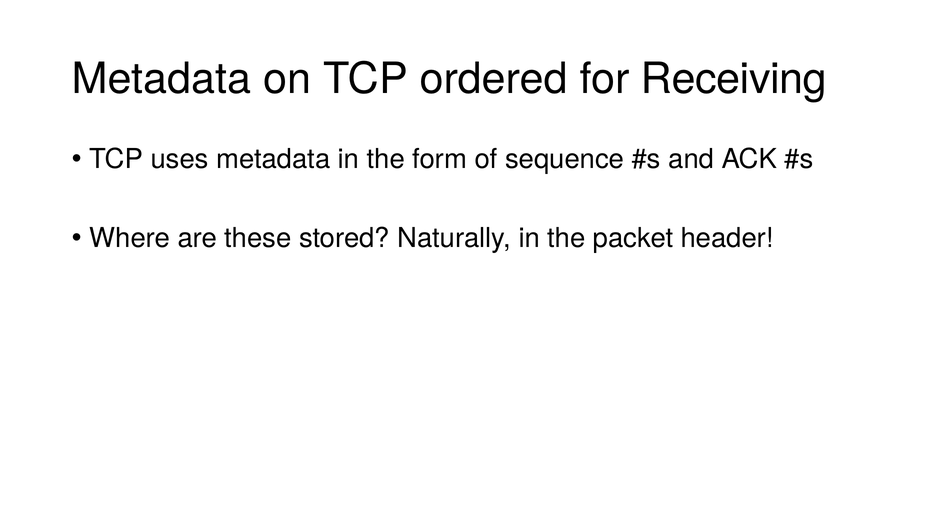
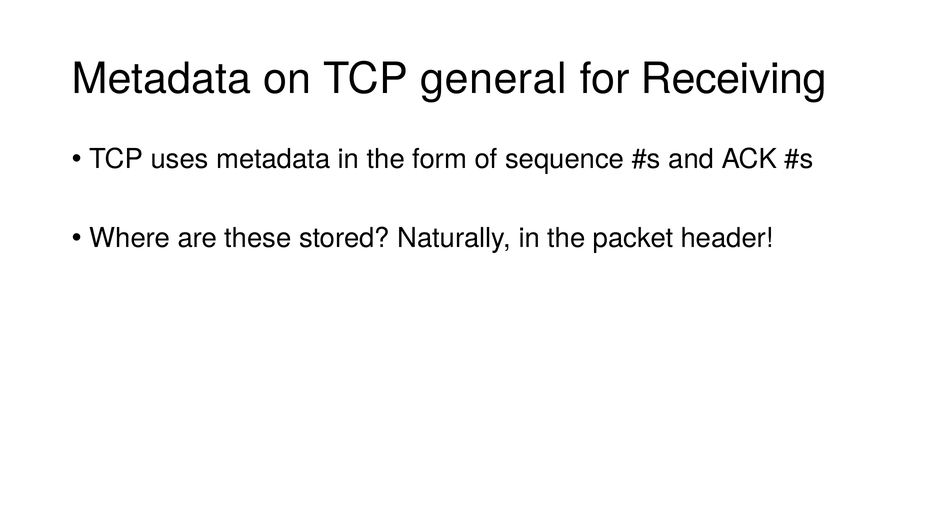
ordered: ordered -> general
